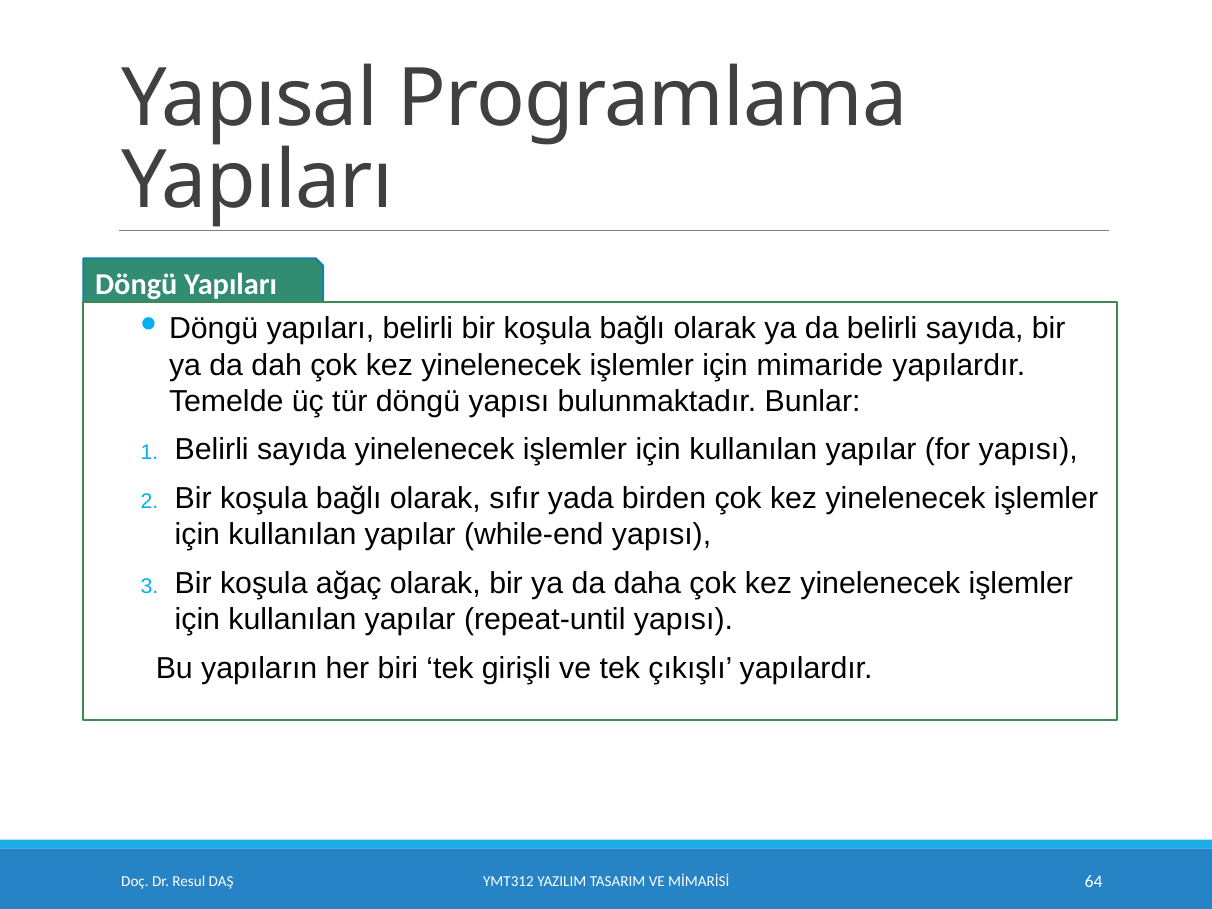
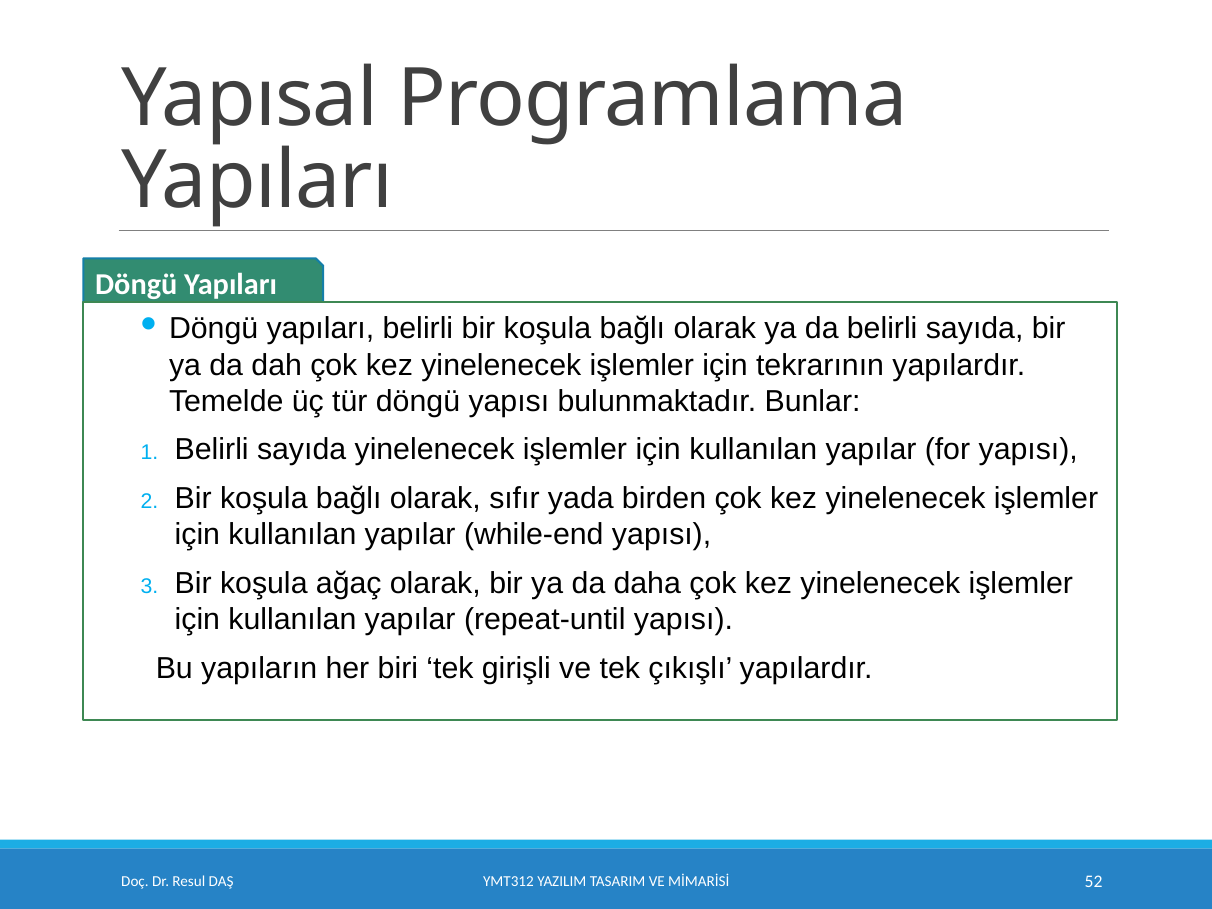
mimaride: mimaride -> tekrarının
64: 64 -> 52
